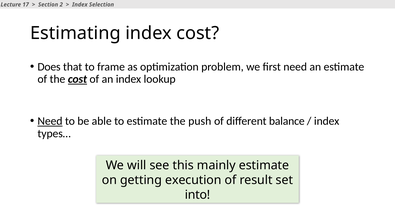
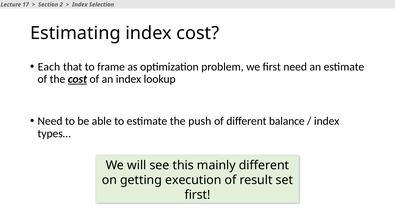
Does: Does -> Each
Need at (50, 121) underline: present -> none
mainly estimate: estimate -> different
into at (198, 195): into -> first
